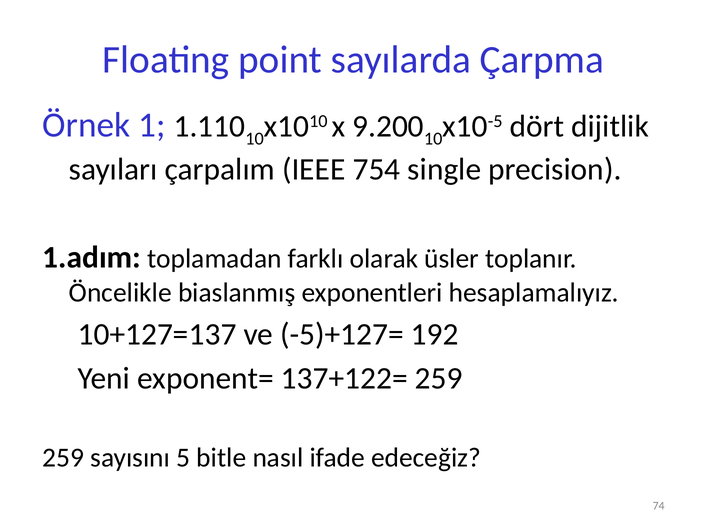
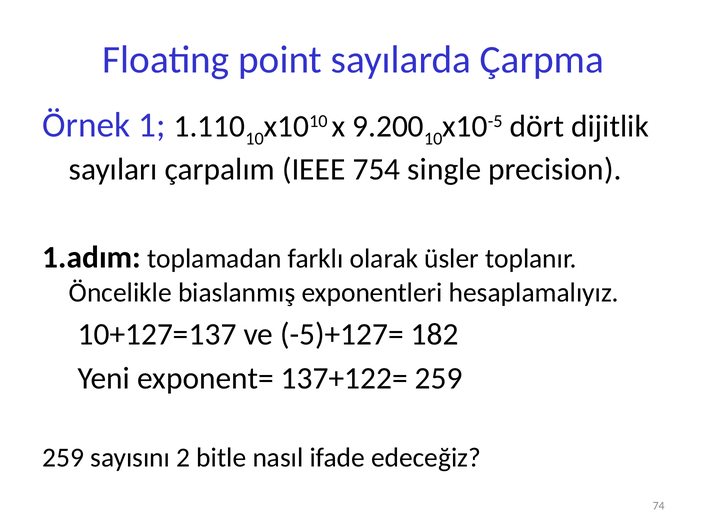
192: 192 -> 182
5: 5 -> 2
